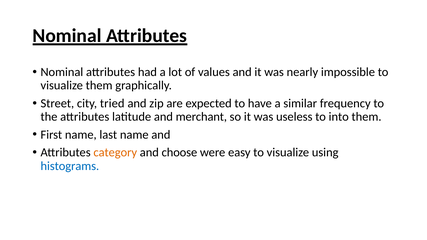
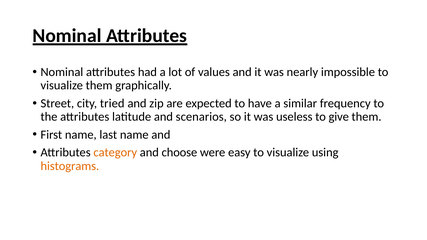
merchant: merchant -> scenarios
into: into -> give
histograms colour: blue -> orange
